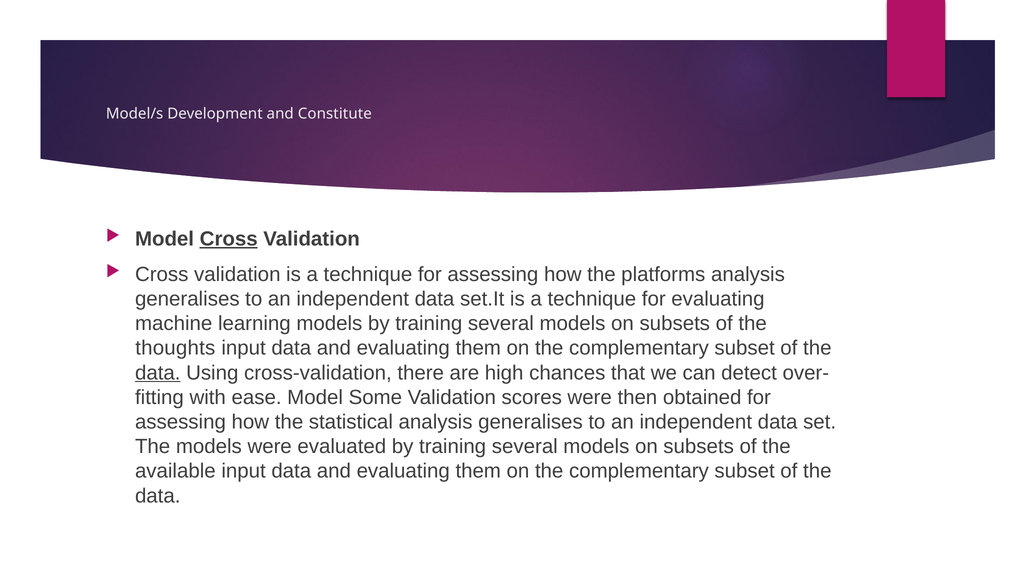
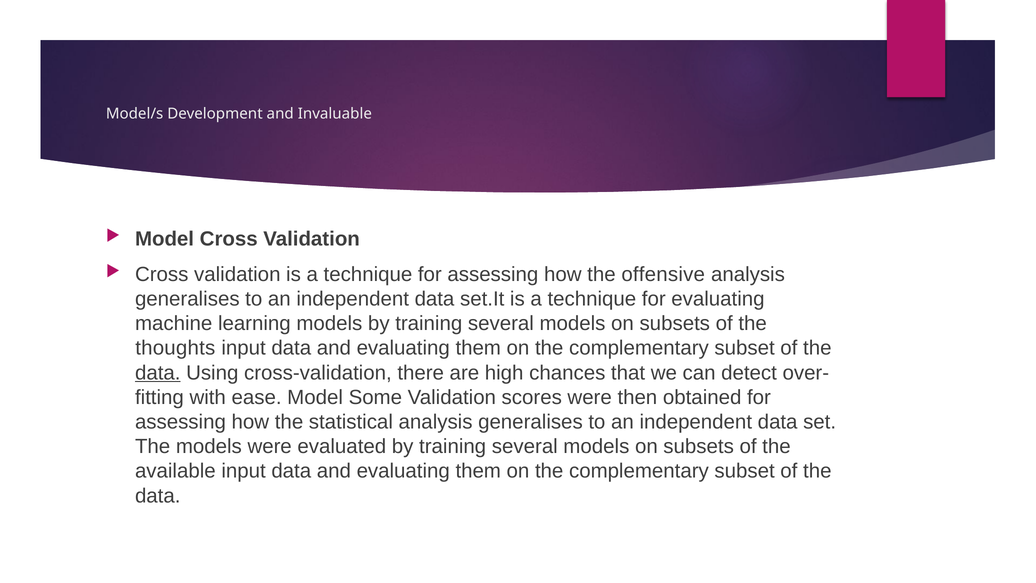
Constitute: Constitute -> Invaluable
Cross at (229, 239) underline: present -> none
platforms: platforms -> offensive
